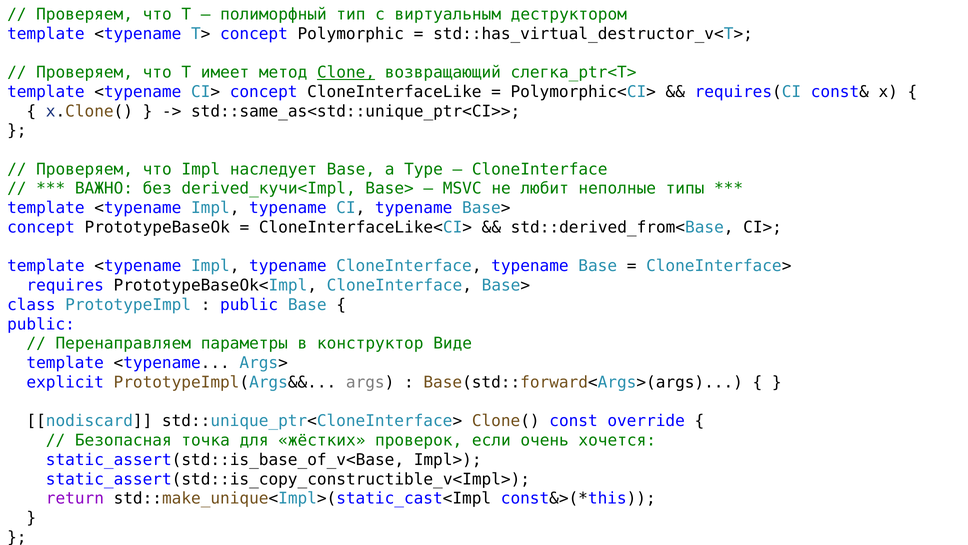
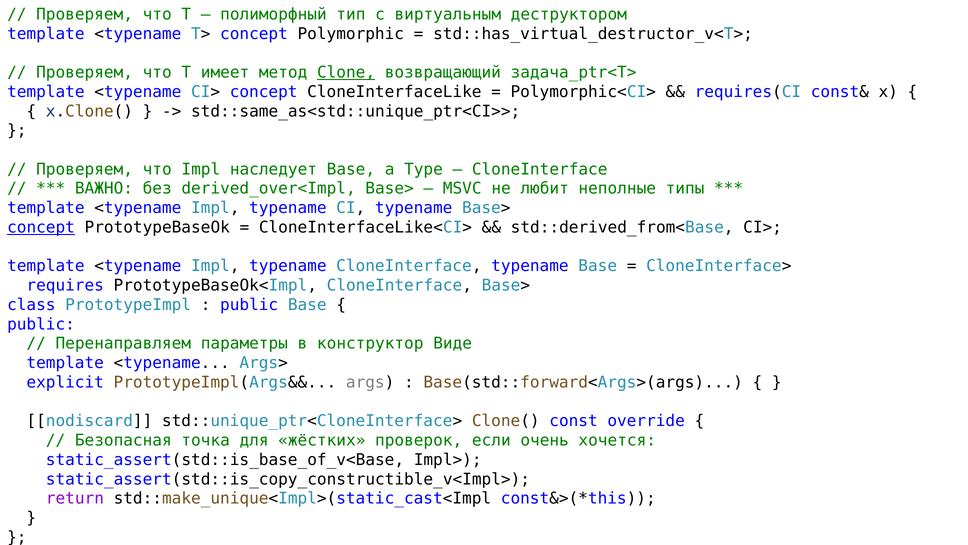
слегка_ptr<T>: слегка_ptr<T> -> задача_ptr<T>
derived_кучи<Impl: derived_кучи<Impl -> derived_over<Impl
concept at (41, 227) underline: none -> present
